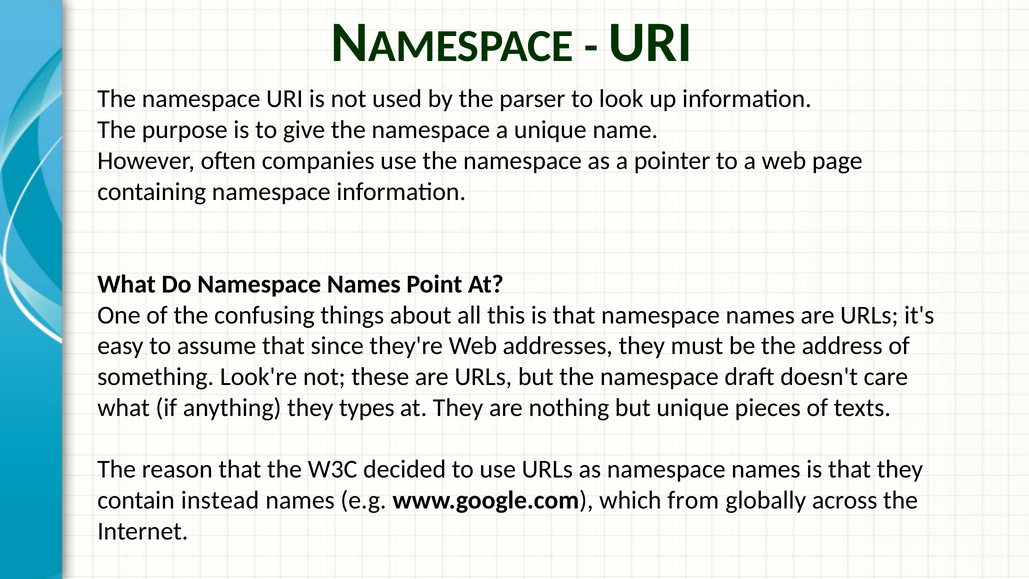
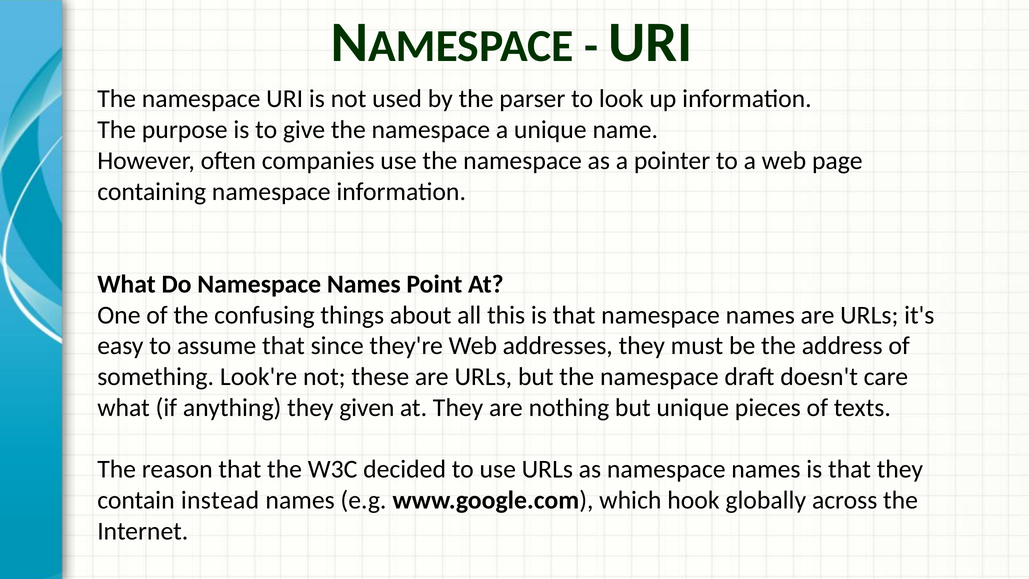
types: types -> given
from: from -> hook
